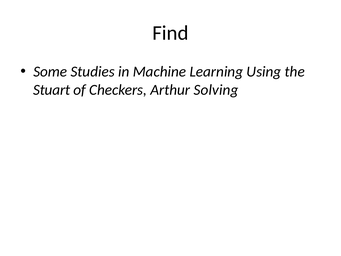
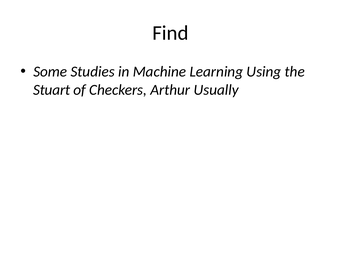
Solving: Solving -> Usually
